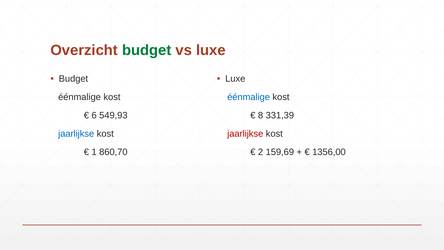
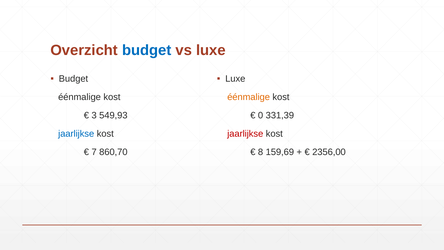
budget at (147, 50) colour: green -> blue
éénmalige at (249, 97) colour: blue -> orange
6: 6 -> 3
8: 8 -> 0
1: 1 -> 7
2: 2 -> 8
1356,00: 1356,00 -> 2356,00
